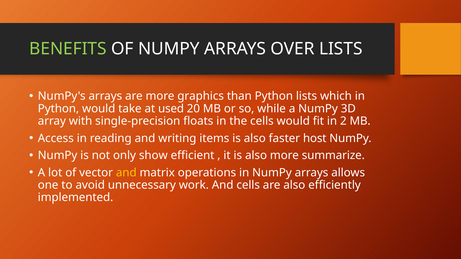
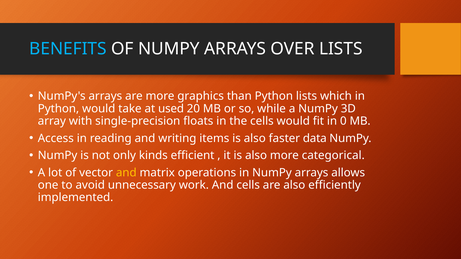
BENEFITS colour: light green -> light blue
2: 2 -> 0
host: host -> data
show: show -> kinds
summarize: summarize -> categorical
